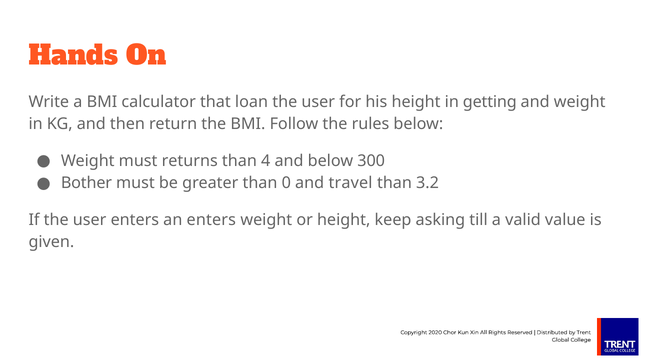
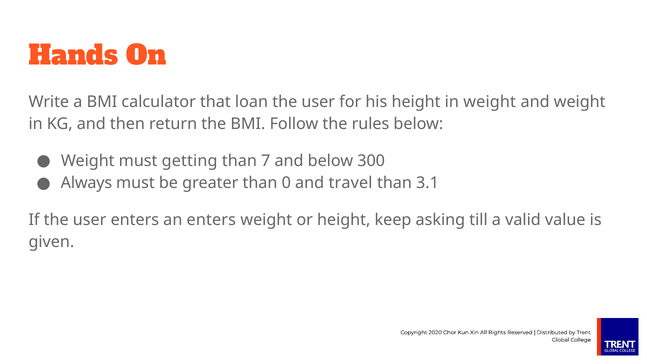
in getting: getting -> weight
returns: returns -> getting
4: 4 -> 7
Bother: Bother -> Always
3.2: 3.2 -> 3.1
